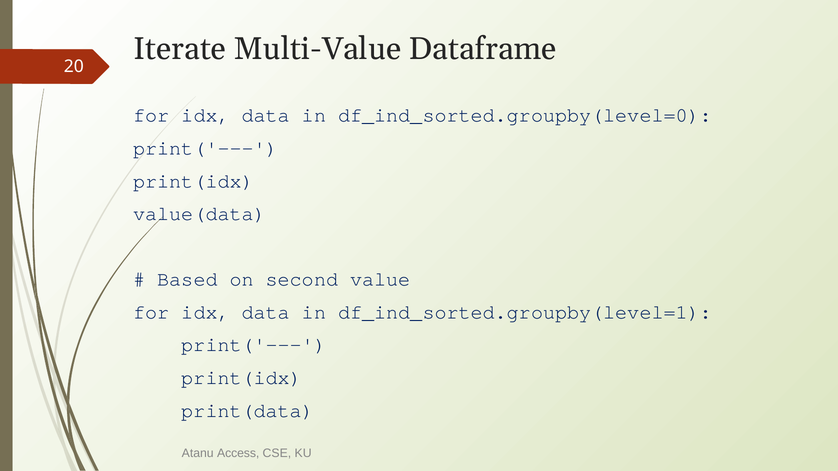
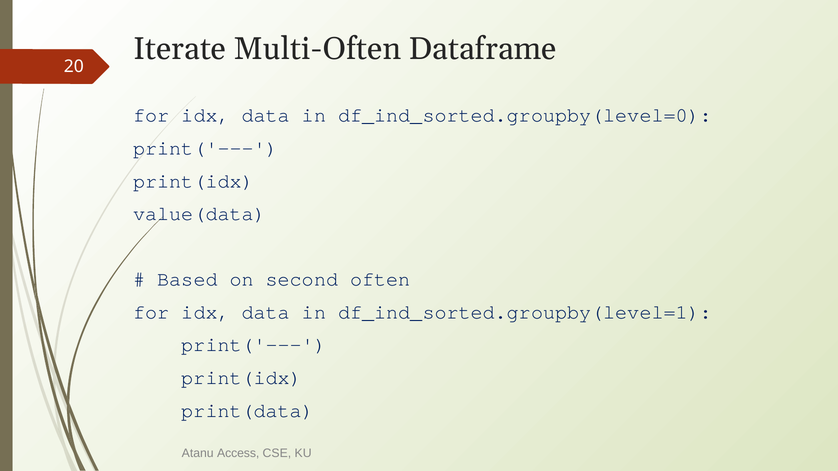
Multi-Value: Multi-Value -> Multi-Often
value: value -> often
